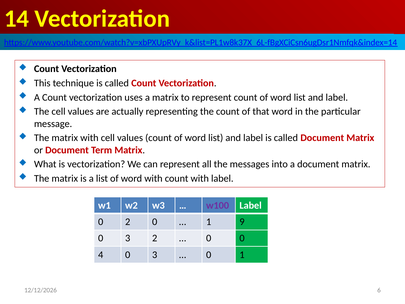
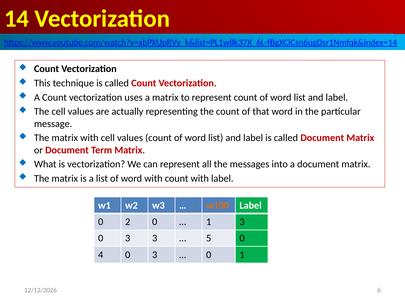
w100 colour: purple -> orange
1 9: 9 -> 3
3 2: 2 -> 3
0 at (209, 238): 0 -> 5
